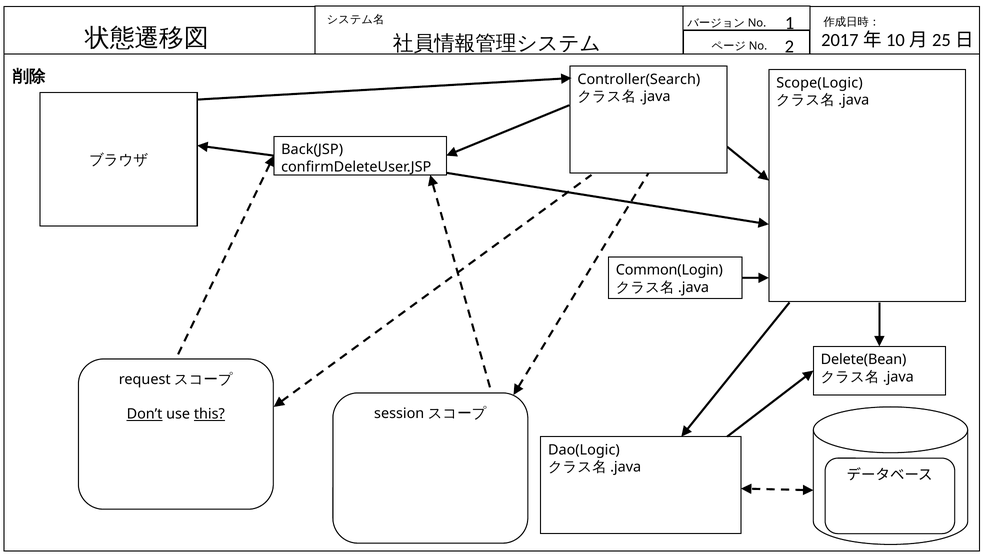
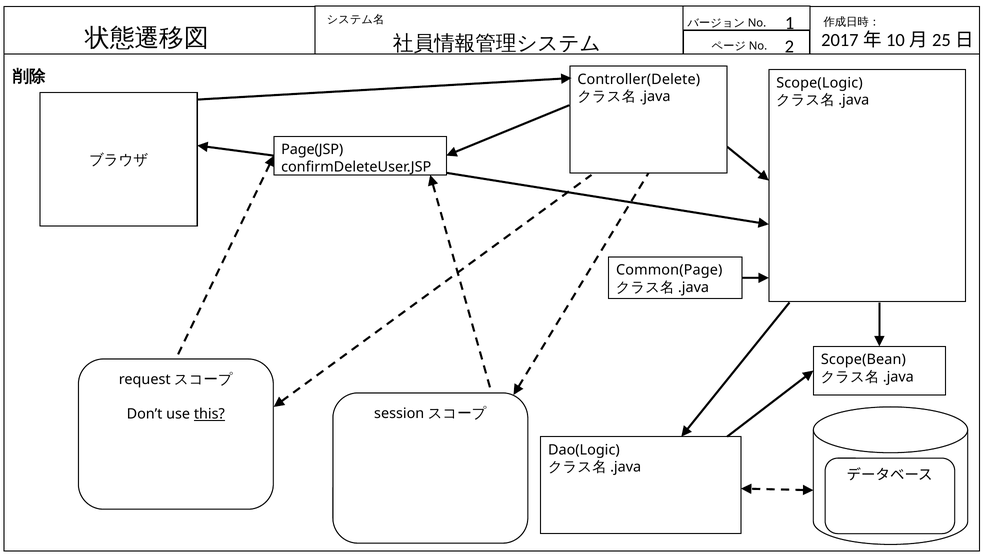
Controller(Search: Controller(Search -> Controller(Delete
Back(JSP: Back(JSP -> Page(JSP
Common(Login: Common(Login -> Common(Page
Delete(Bean: Delete(Bean -> Scope(Bean
Don’t underline: present -> none
